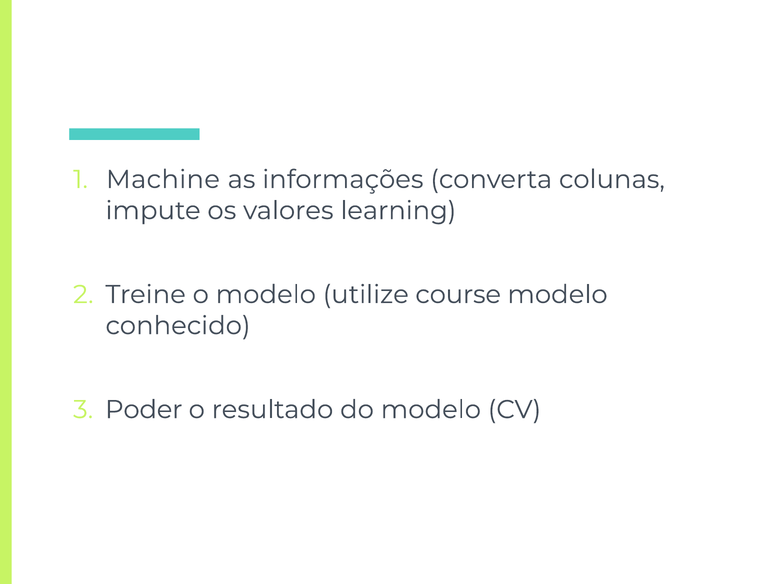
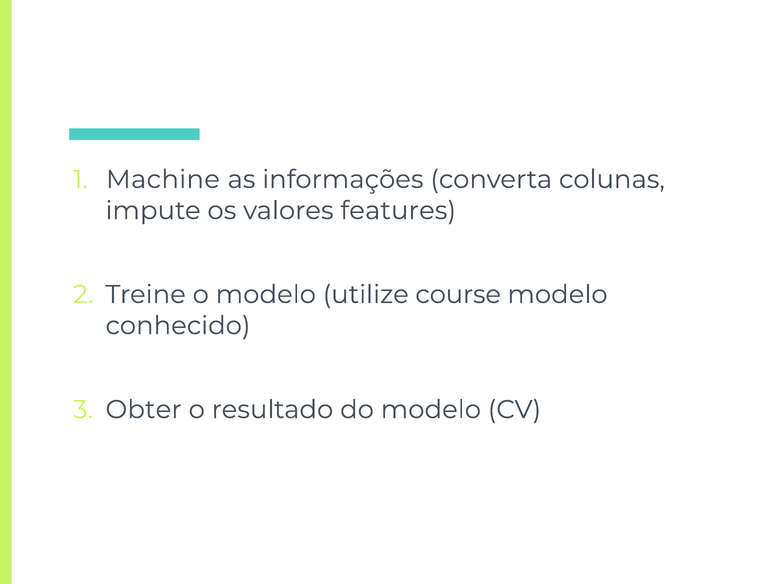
learning: learning -> features
Poder: Poder -> Obter
